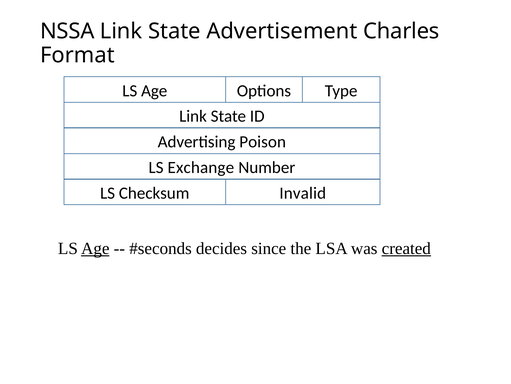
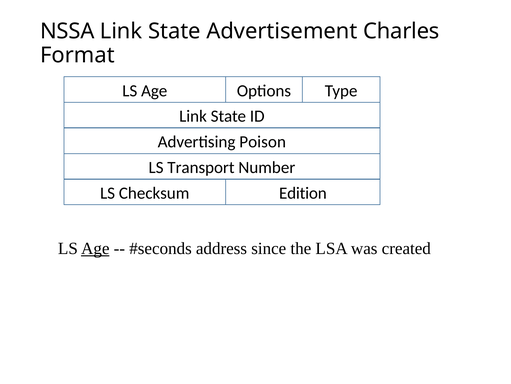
Exchange: Exchange -> Transport
Invalid: Invalid -> Edition
decides: decides -> address
created underline: present -> none
